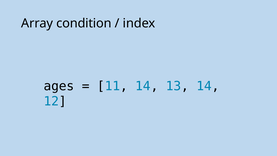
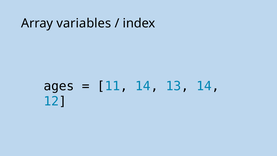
condition: condition -> variables
